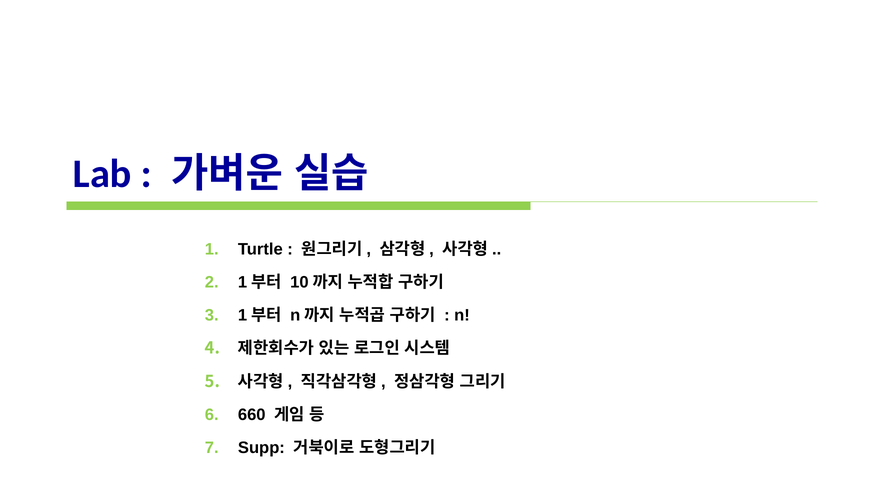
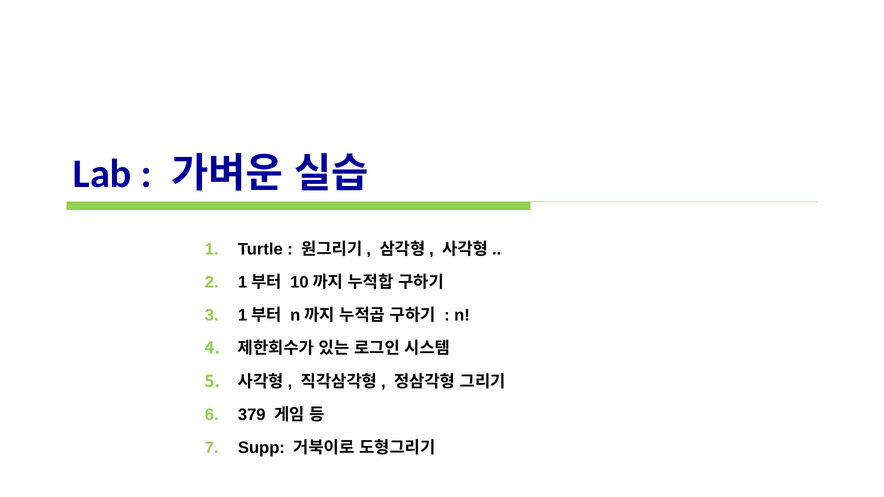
660: 660 -> 379
